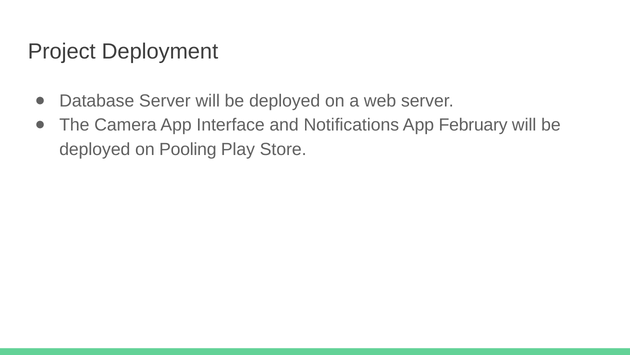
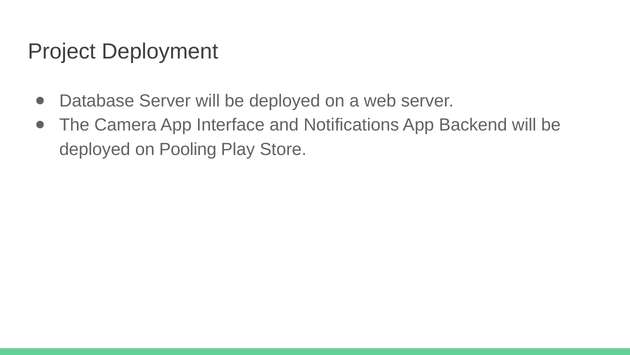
February: February -> Backend
